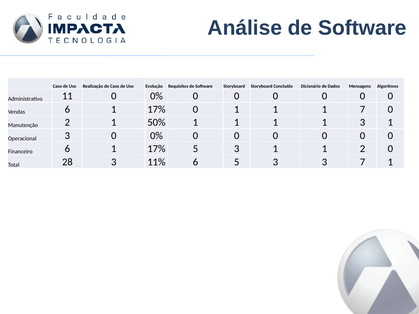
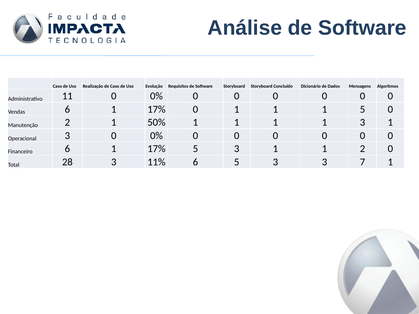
1 7: 7 -> 5
